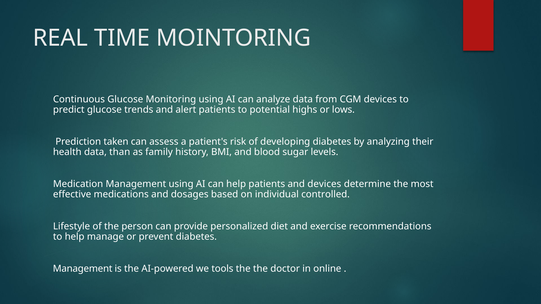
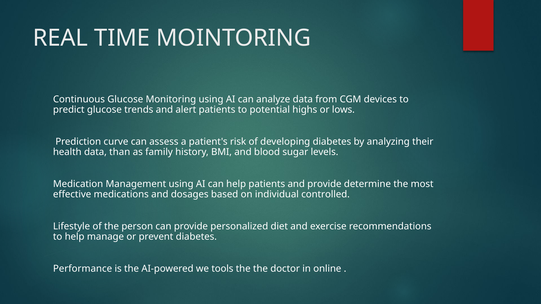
taken: taken -> curve
and devices: devices -> provide
Management at (83, 269): Management -> Performance
